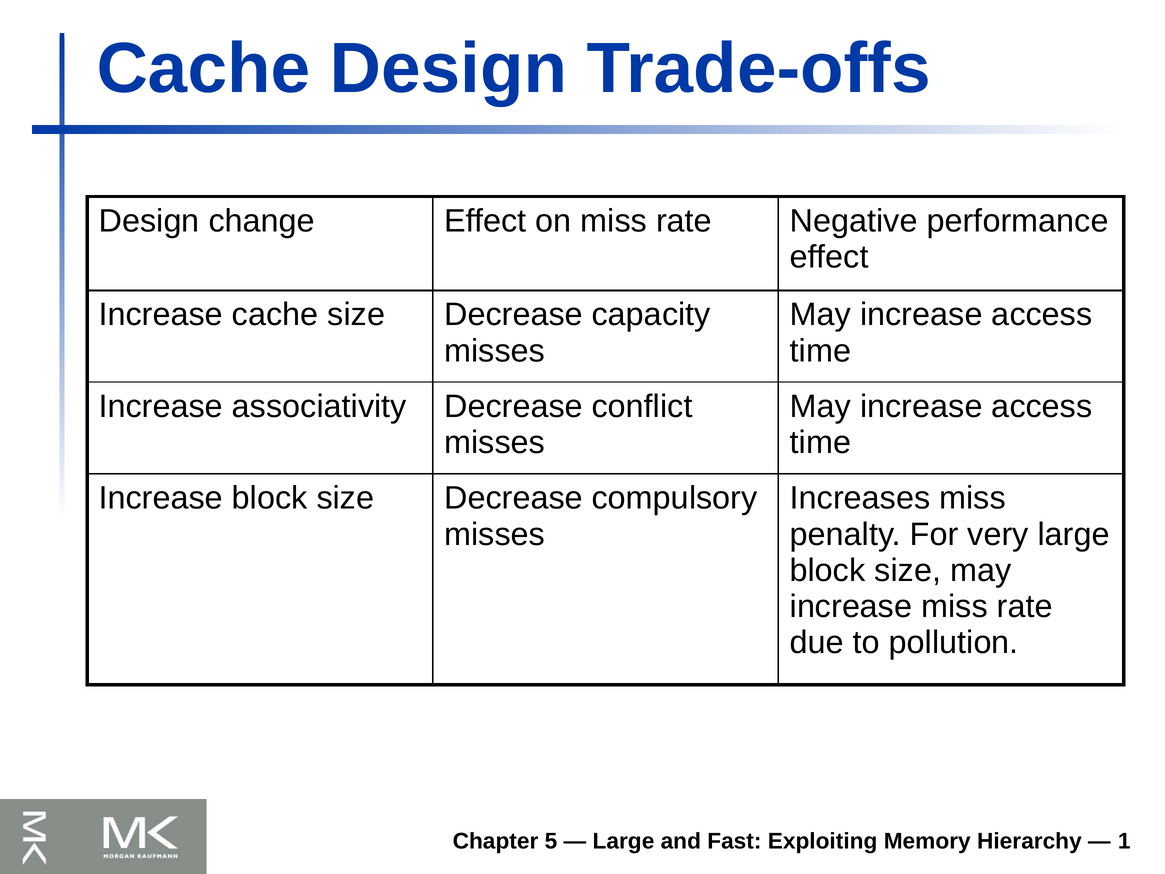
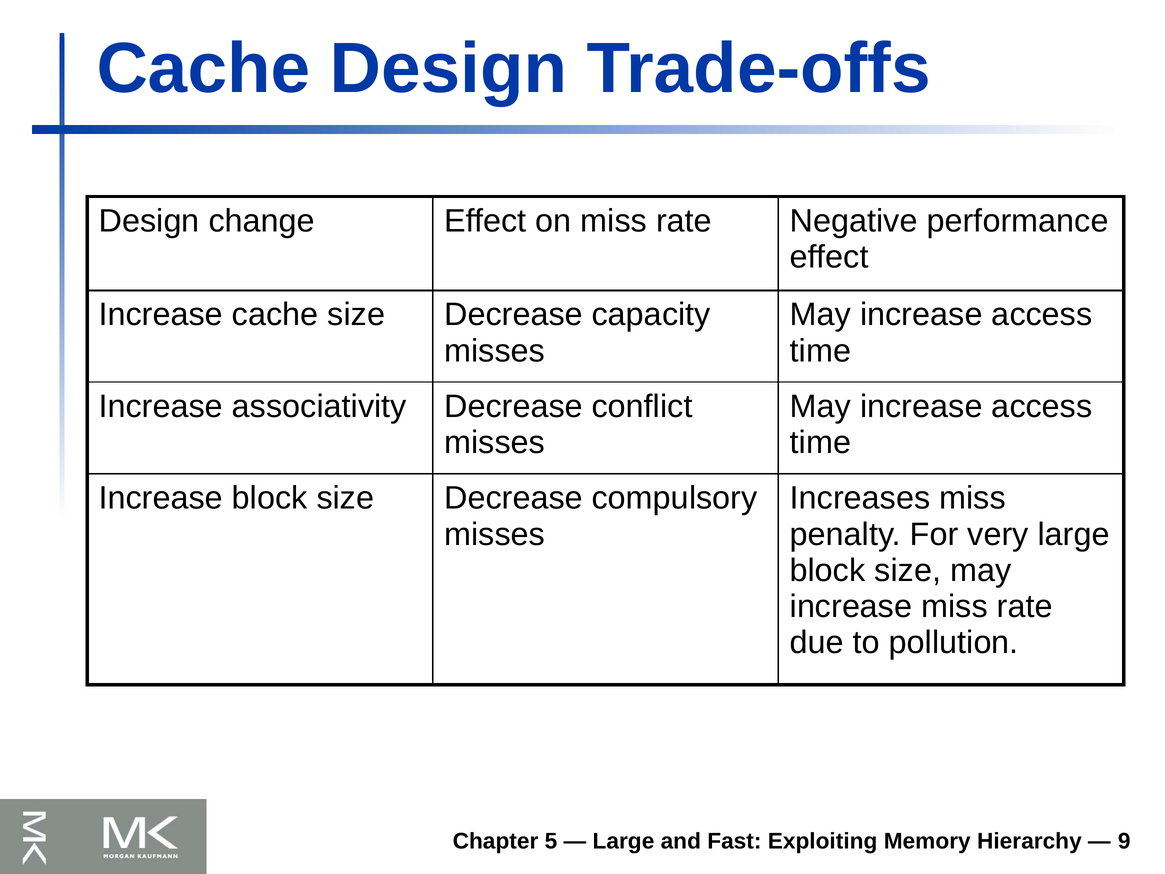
1: 1 -> 9
